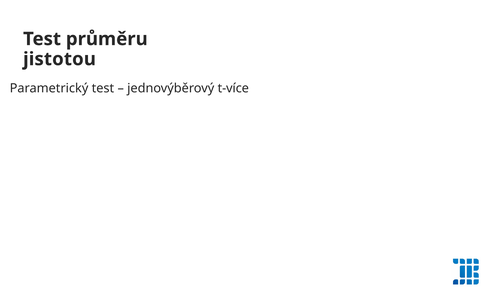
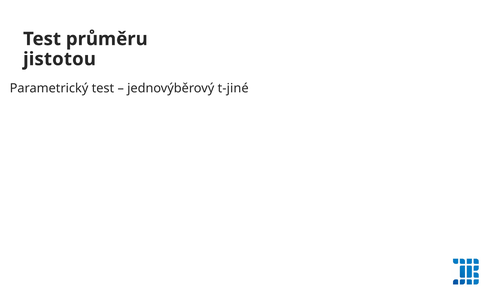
t-více: t-více -> t-jiné
